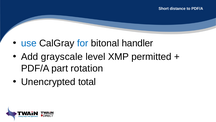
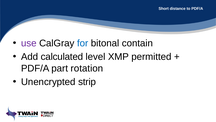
use colour: blue -> purple
handler: handler -> contain
grayscale: grayscale -> calculated
total: total -> strip
